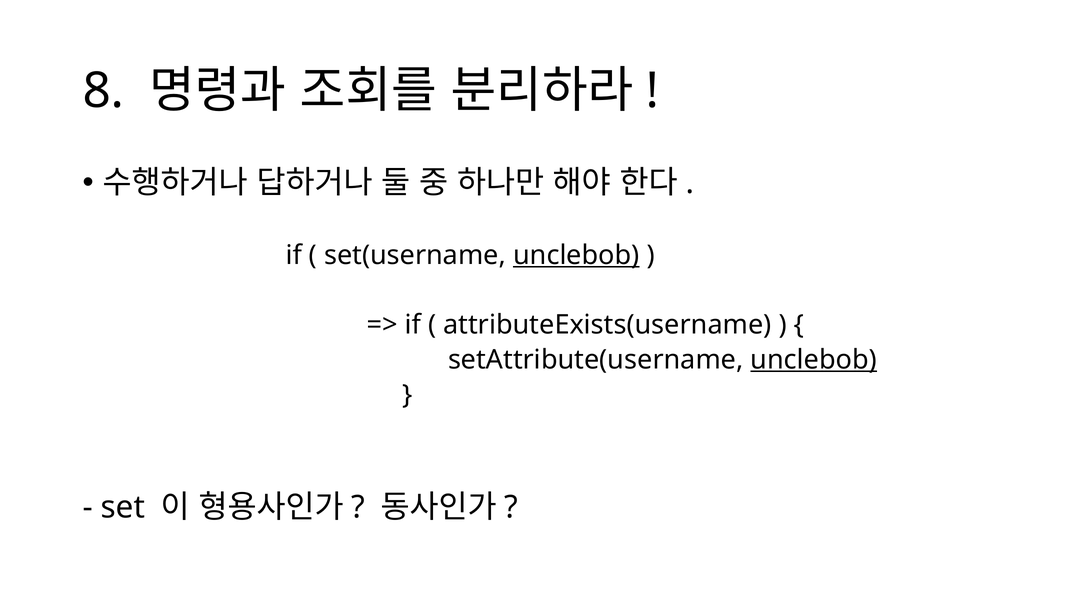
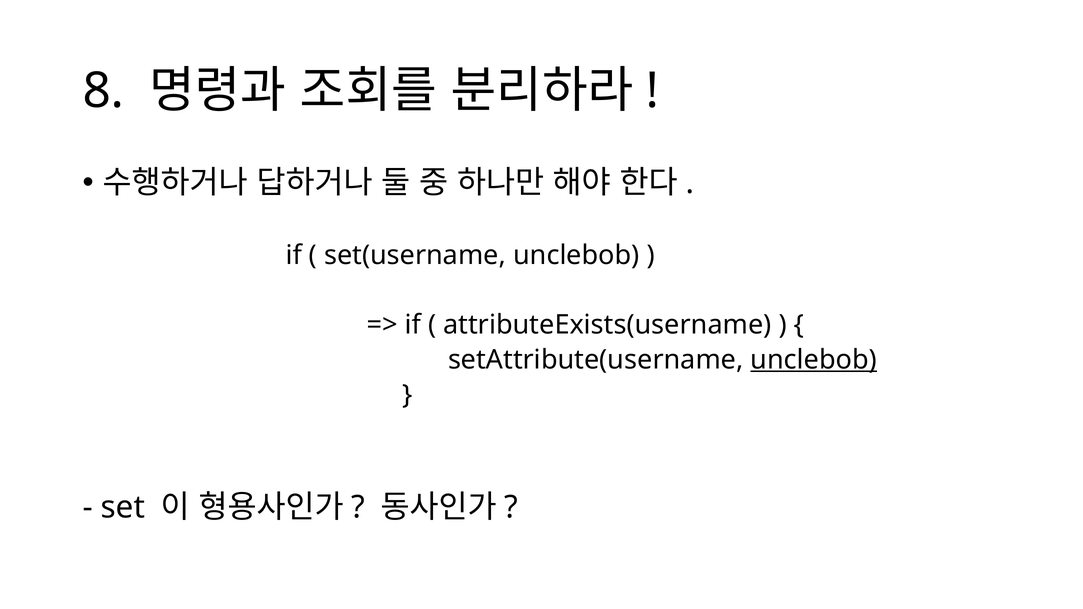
unclebob at (576, 255) underline: present -> none
